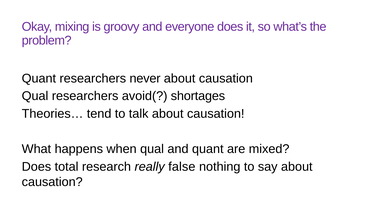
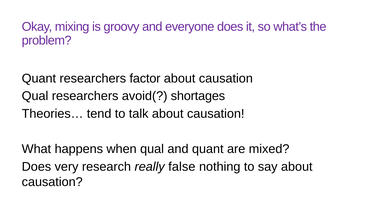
never: never -> factor
total: total -> very
